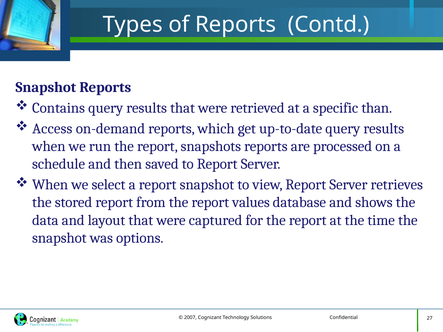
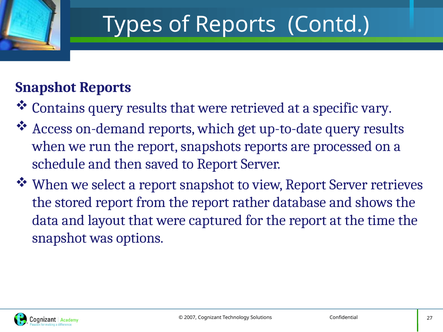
than: than -> vary
values: values -> rather
